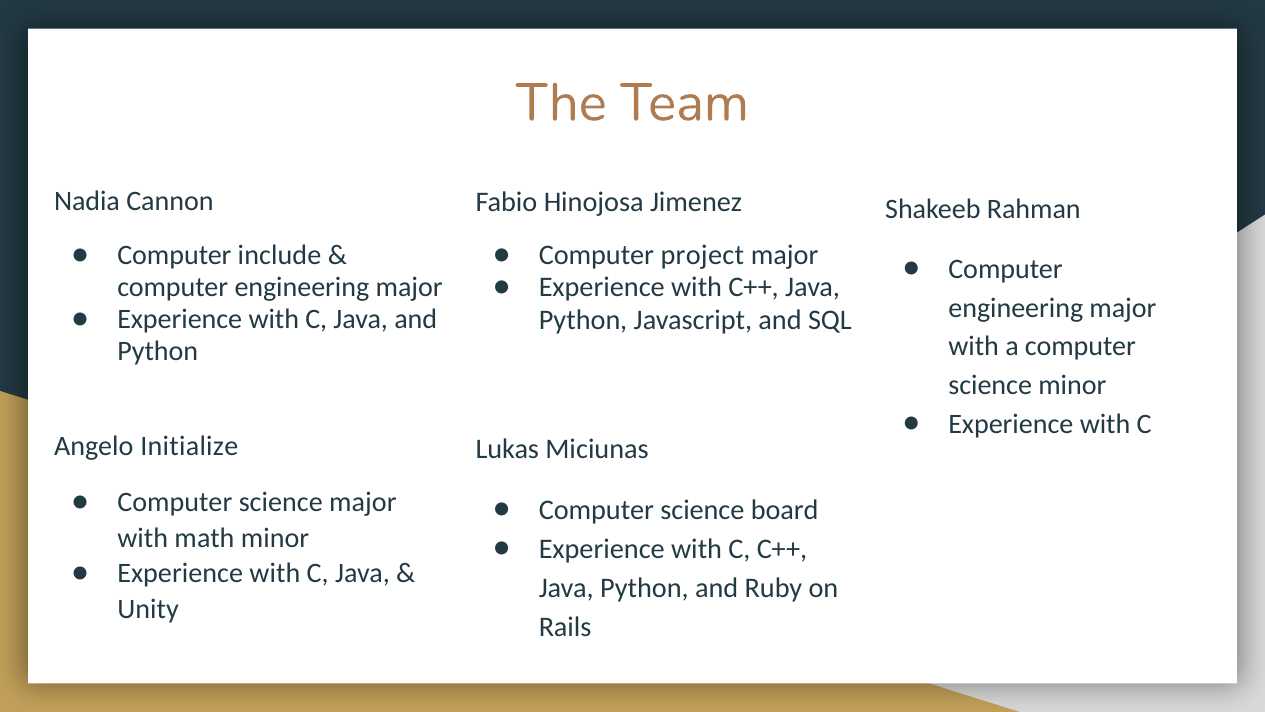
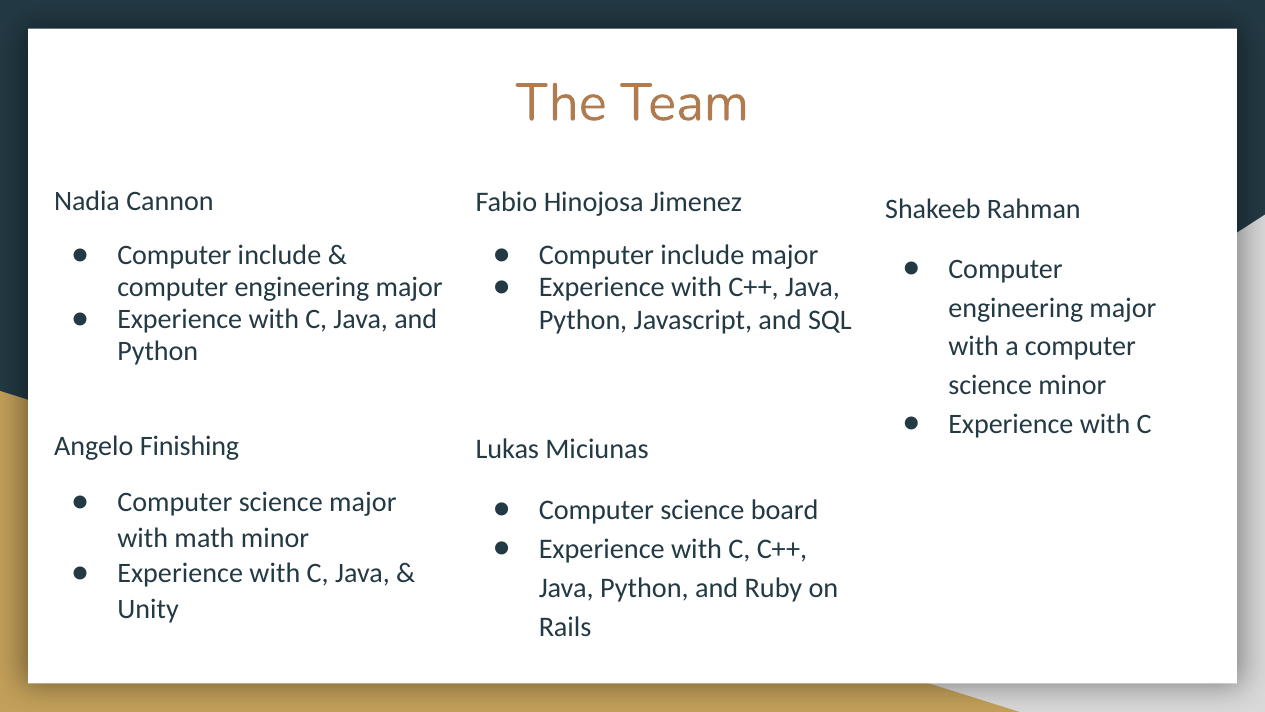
project at (702, 255): project -> include
Initialize: Initialize -> Finishing
